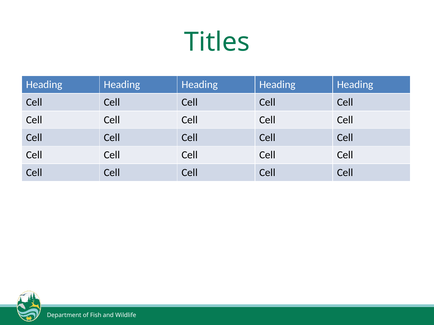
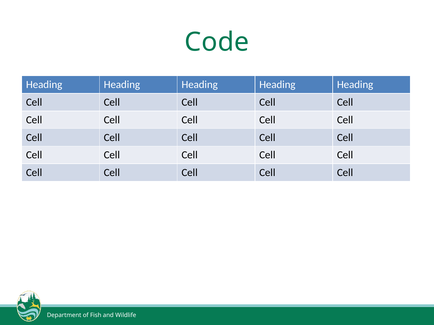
Titles: Titles -> Code
